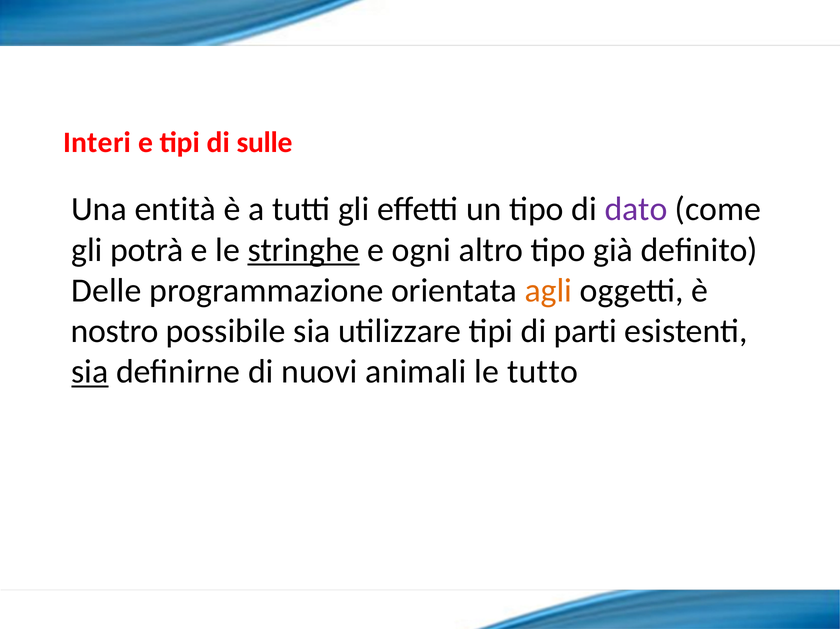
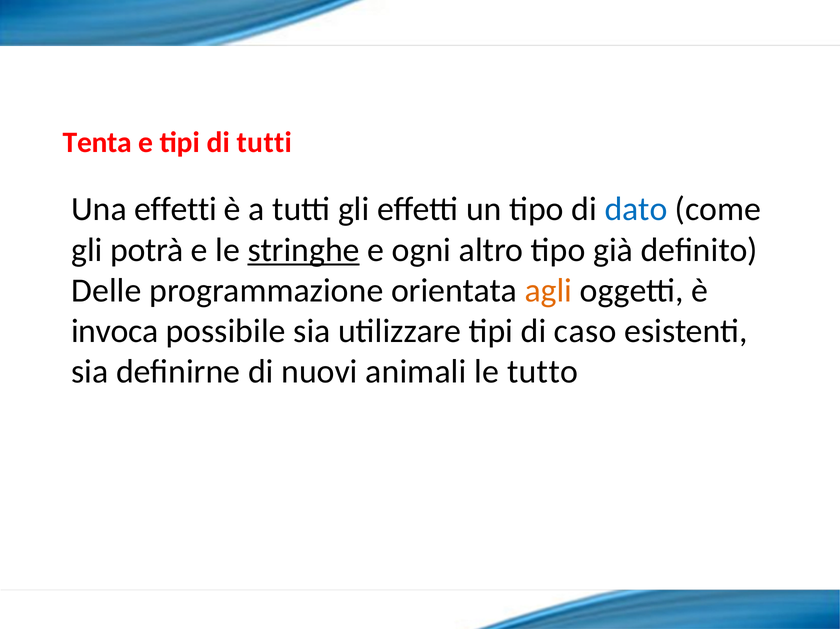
Interi: Interi -> Tenta
di sulle: sulle -> tutti
Una entità: entità -> effetti
dato colour: purple -> blue
nostro: nostro -> invoca
parti: parti -> caso
sia at (90, 372) underline: present -> none
